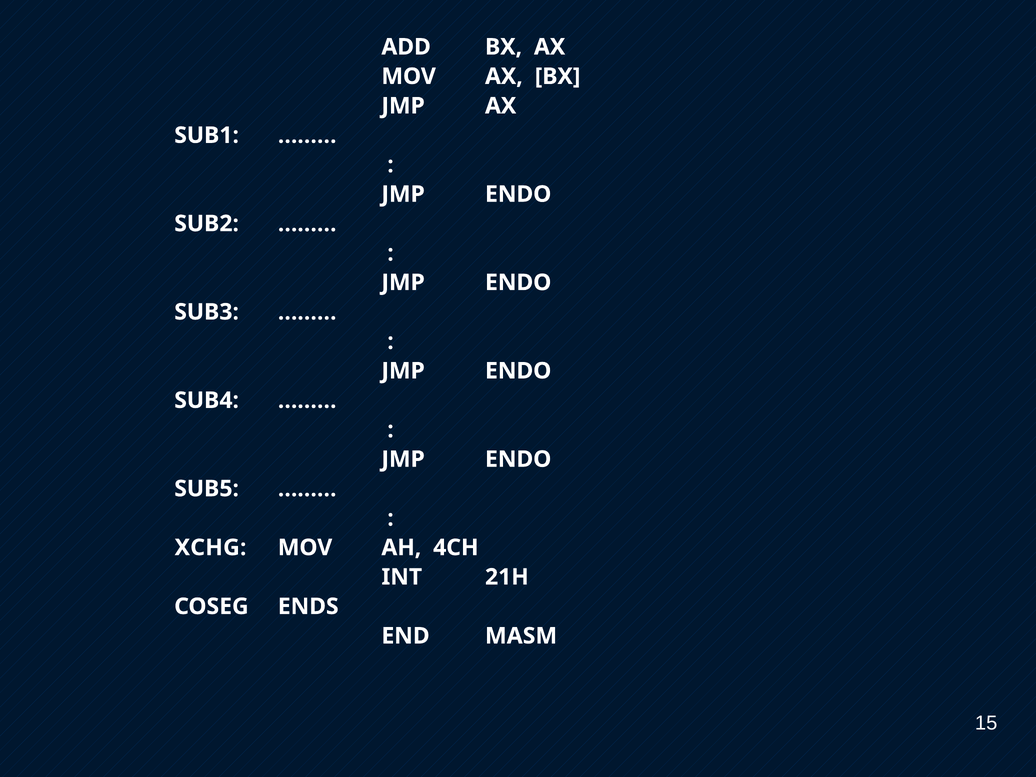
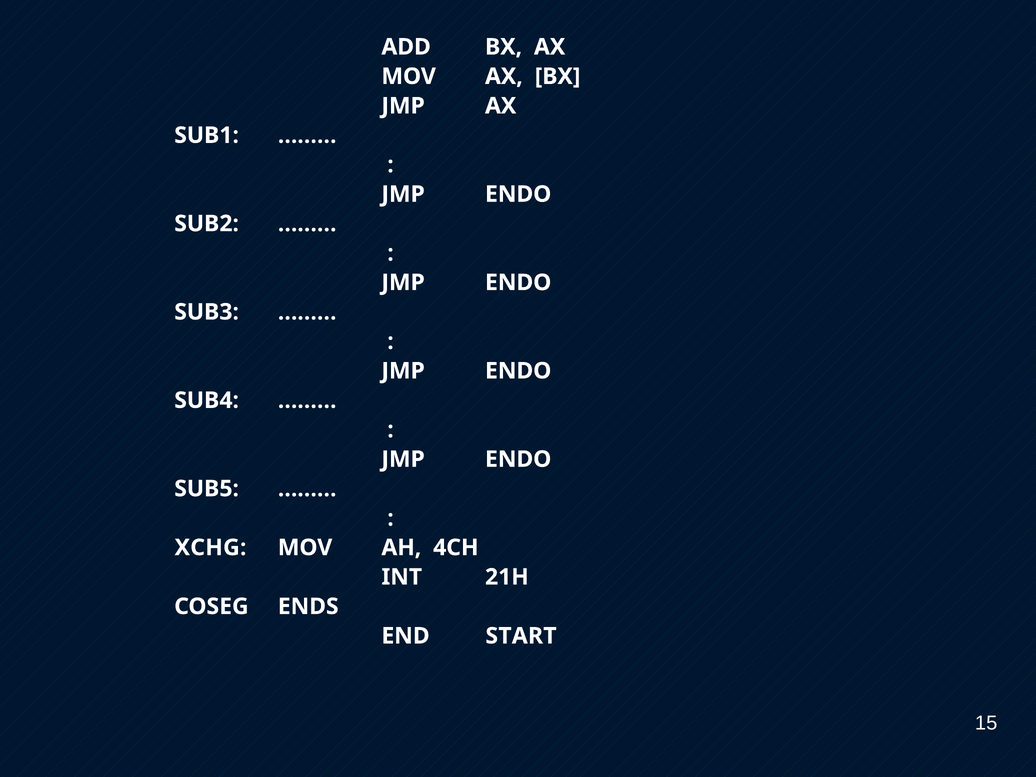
MASM: MASM -> START
